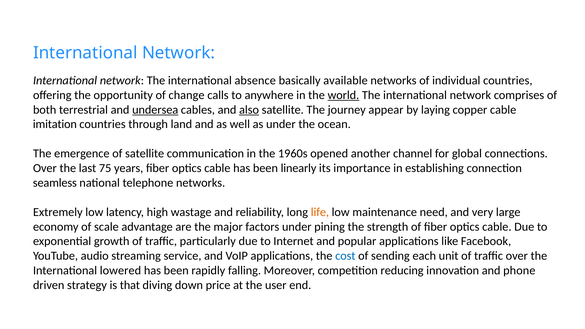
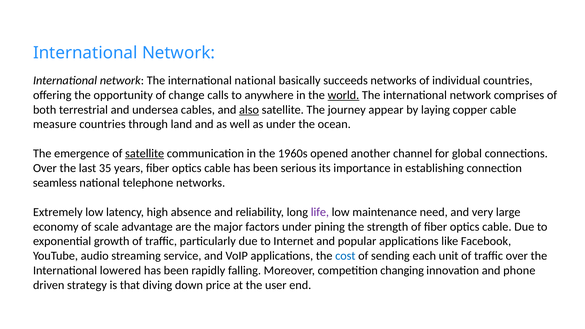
international absence: absence -> national
available: available -> succeeds
undersea underline: present -> none
imitation: imitation -> measure
satellite at (145, 154) underline: none -> present
75: 75 -> 35
linearly: linearly -> serious
wastage: wastage -> absence
life colour: orange -> purple
reducing: reducing -> changing
